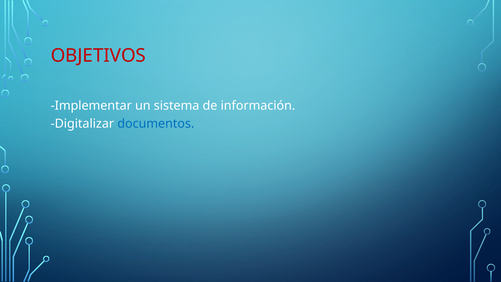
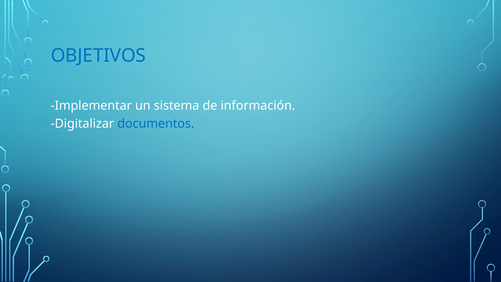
OBJETIVOS colour: red -> blue
